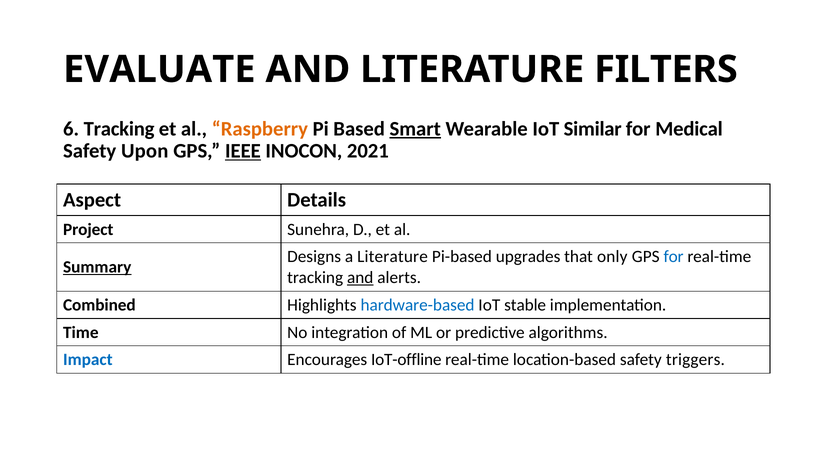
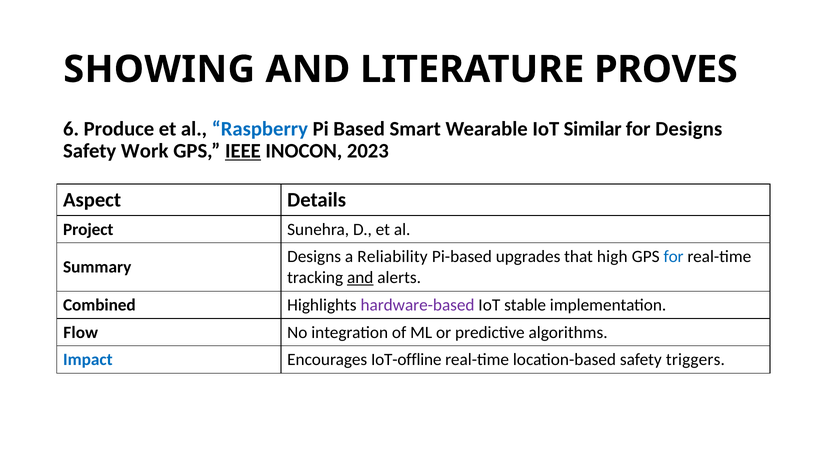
EVALUATE: EVALUATE -> SHOWING
FILTERS: FILTERS -> PROVES
6 Tracking: Tracking -> Produce
Raspberry colour: orange -> blue
Smart underline: present -> none
for Medical: Medical -> Designs
Upon: Upon -> Work
2021: 2021 -> 2023
a Literature: Literature -> Reliability
only: only -> high
Summary underline: present -> none
hardware-based colour: blue -> purple
Time: Time -> Flow
